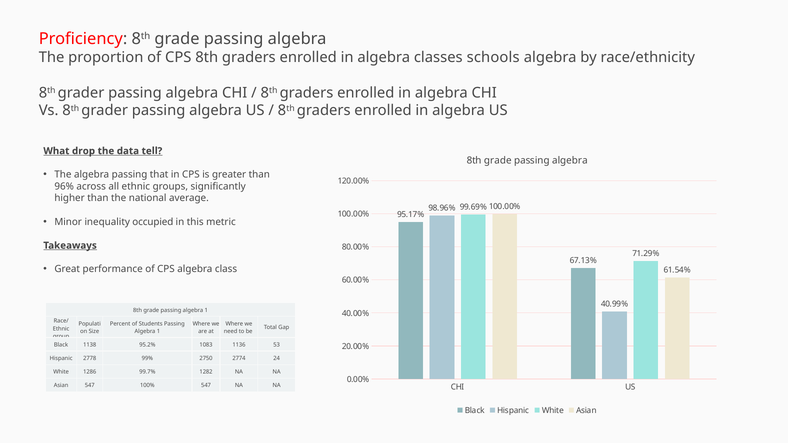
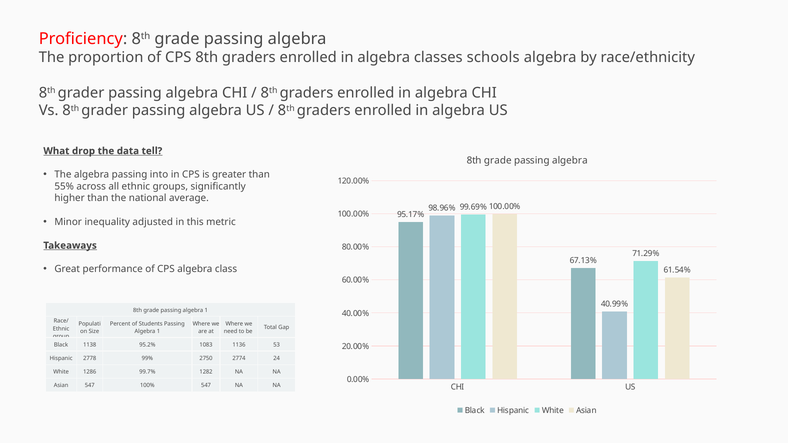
that: that -> into
96%: 96% -> 55%
occupied: occupied -> adjusted
